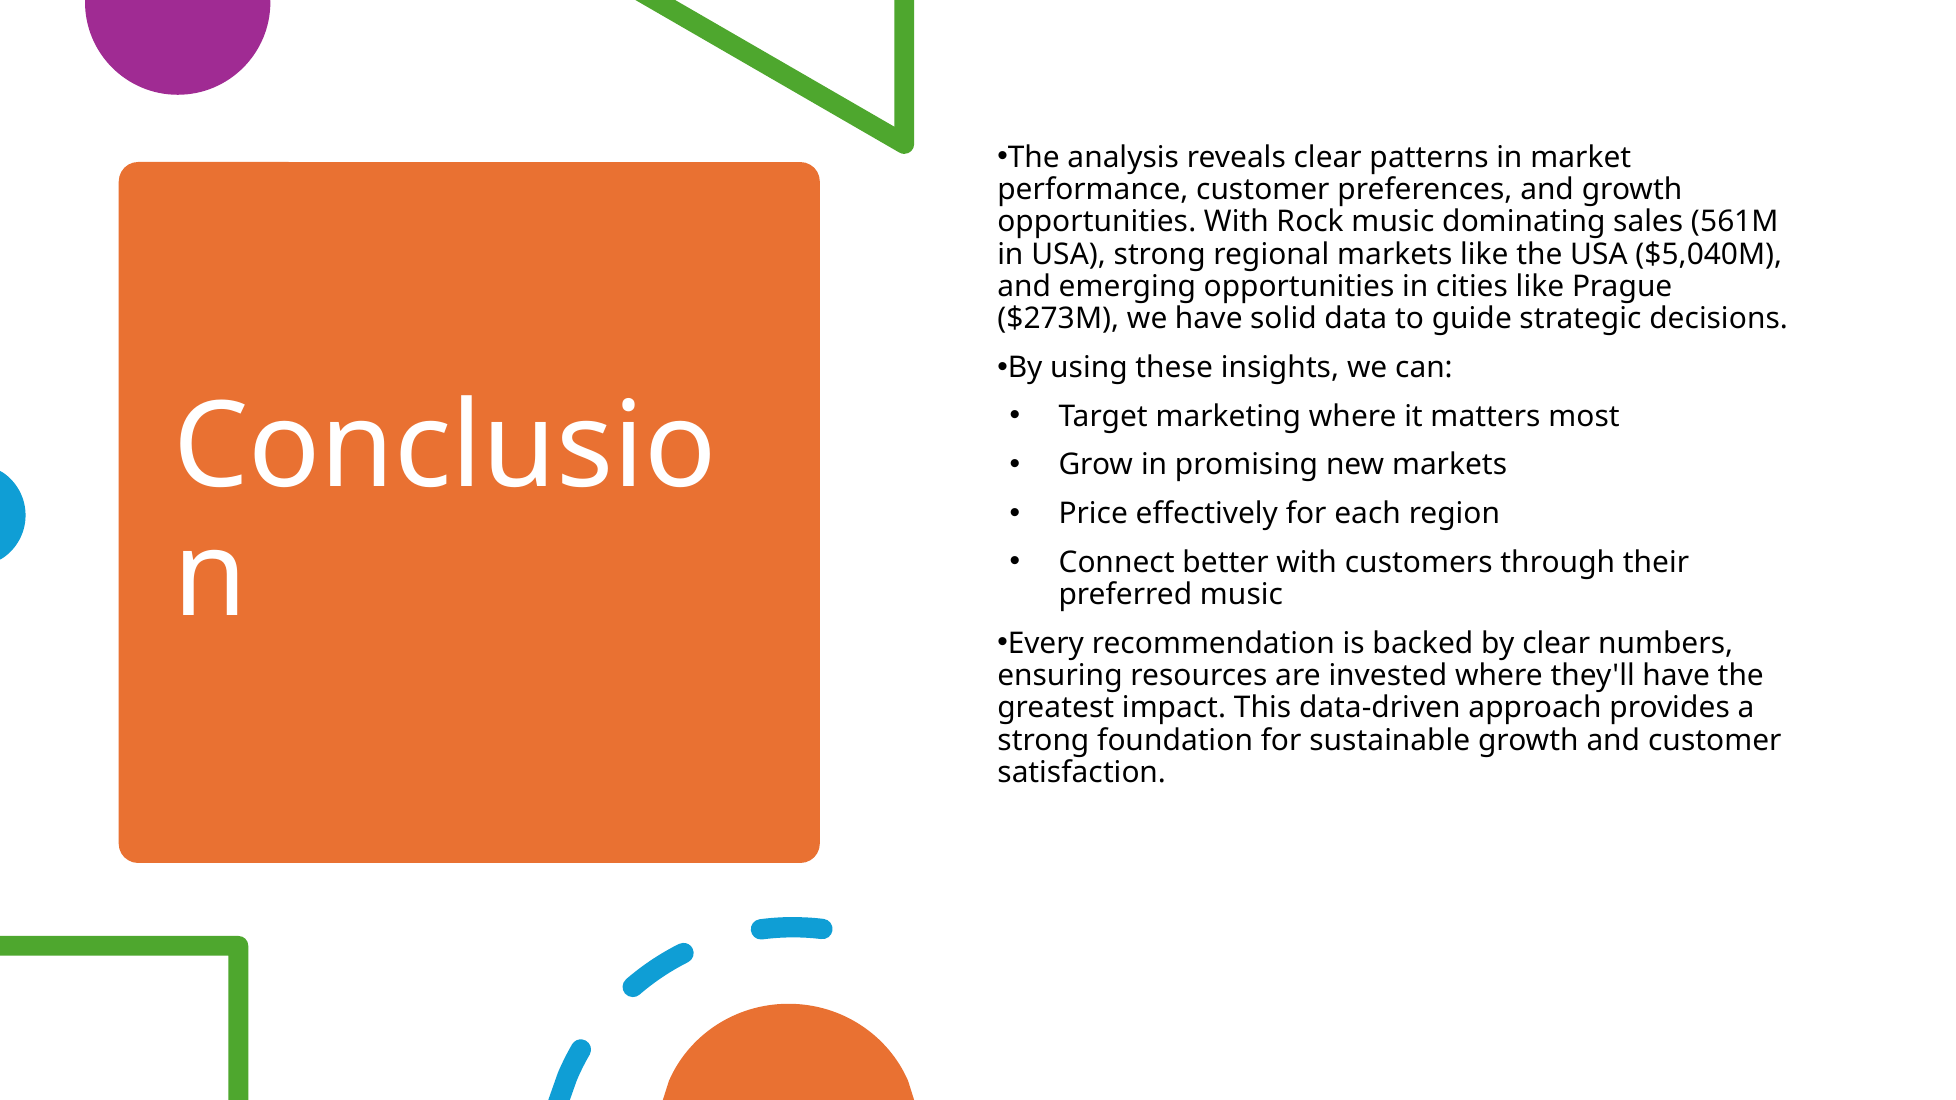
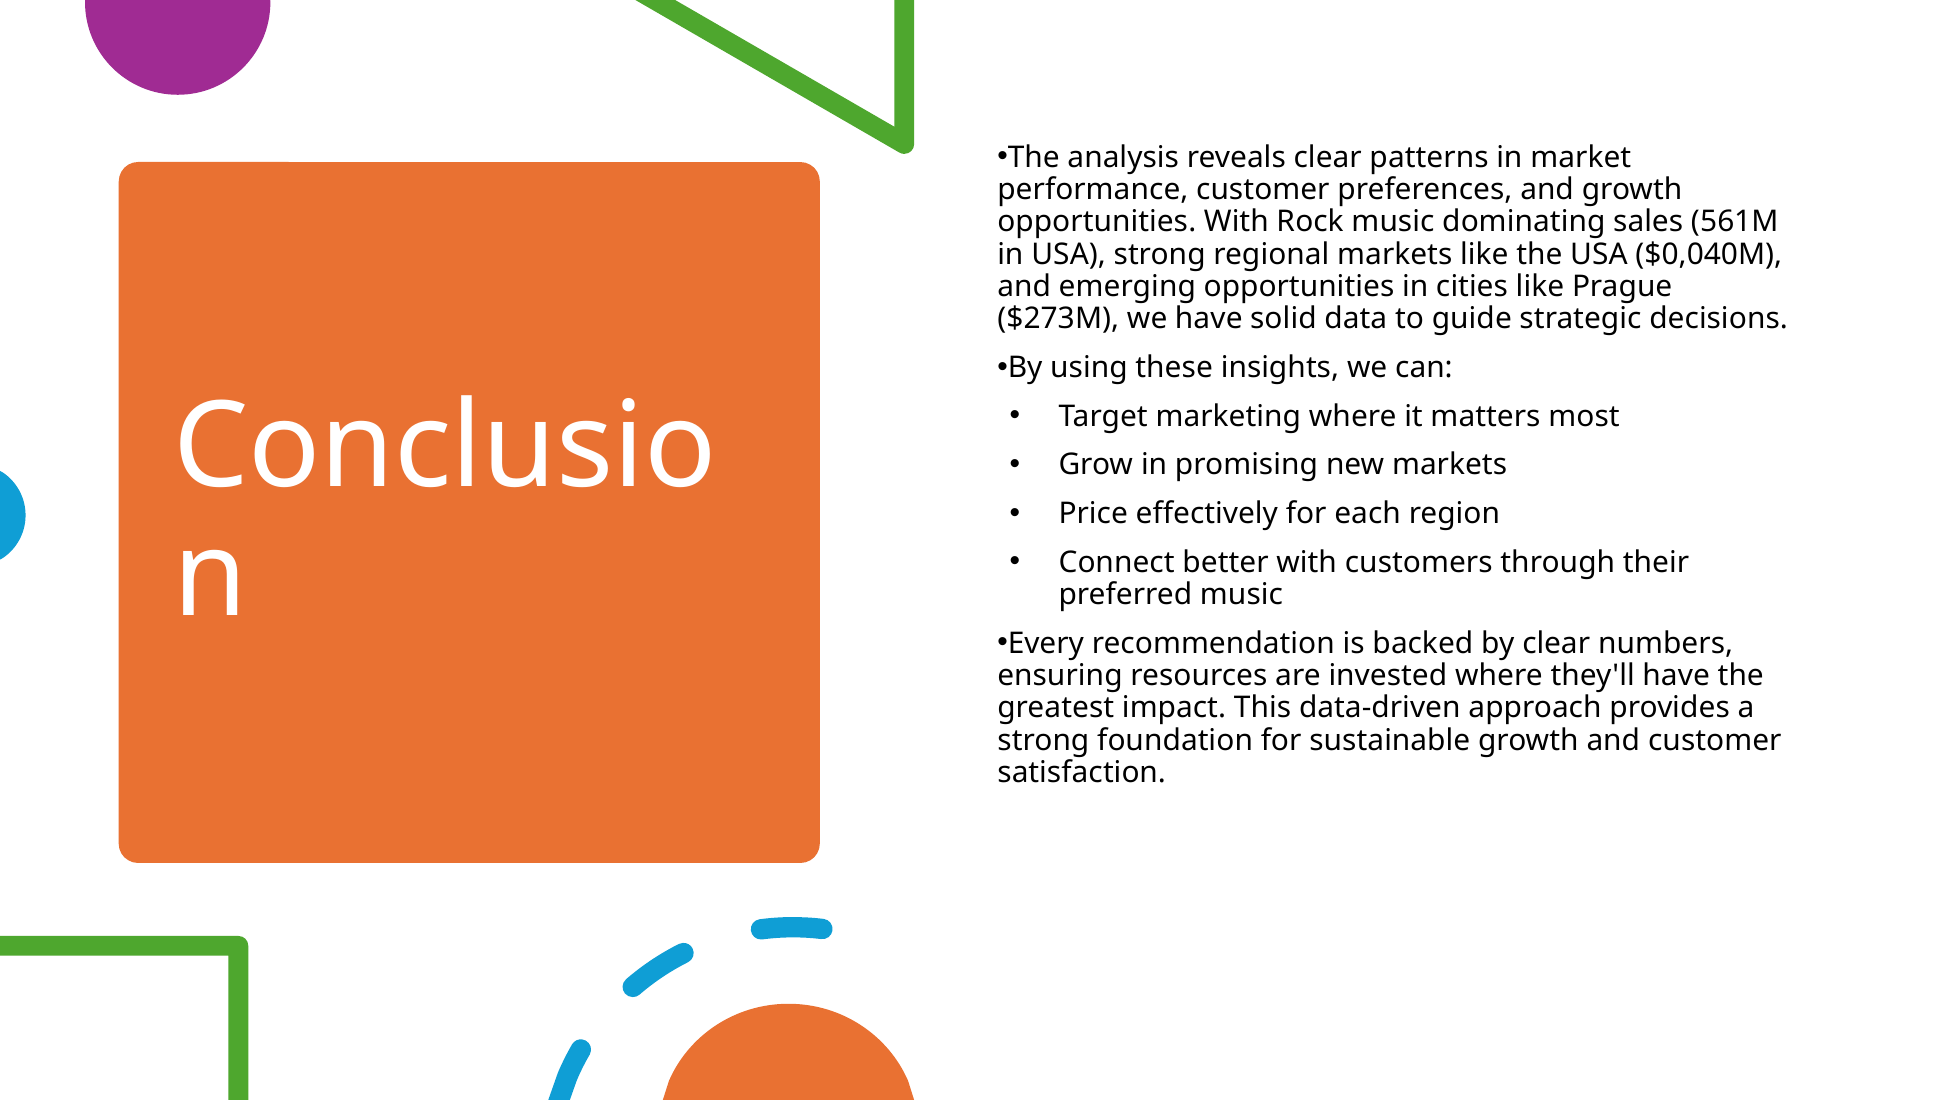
$5,040M: $5,040M -> $0,040M
